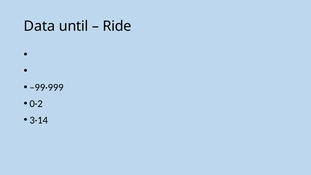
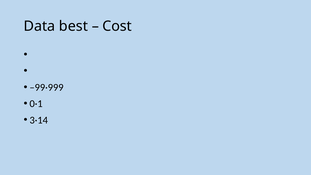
until: until -> best
Ride: Ride -> Cost
0·2: 0·2 -> 0·1
